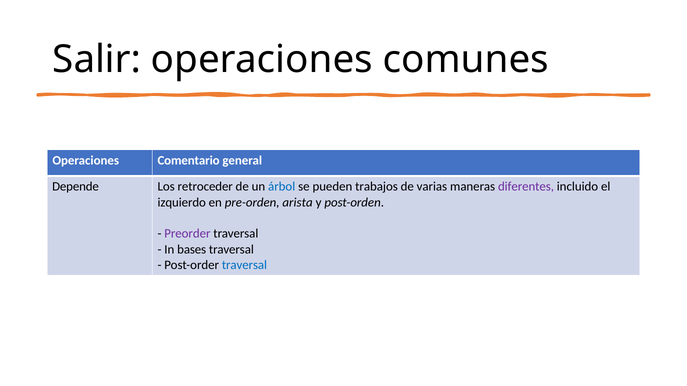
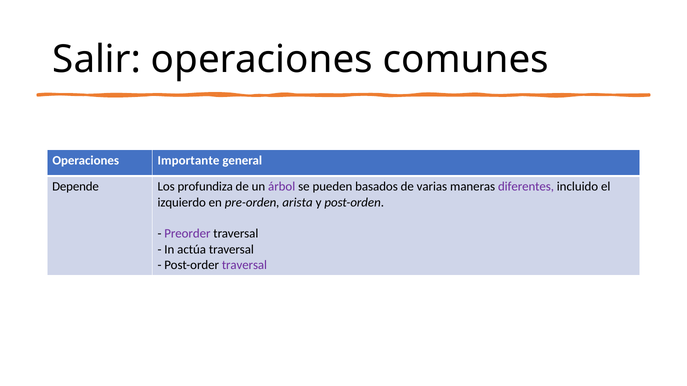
Comentario: Comentario -> Importante
retroceder: retroceder -> profundiza
árbol colour: blue -> purple
trabajos: trabajos -> basados
bases: bases -> actúa
traversal at (244, 265) colour: blue -> purple
